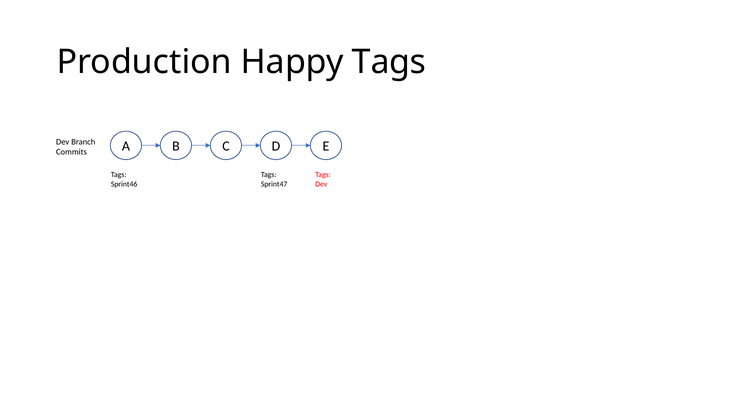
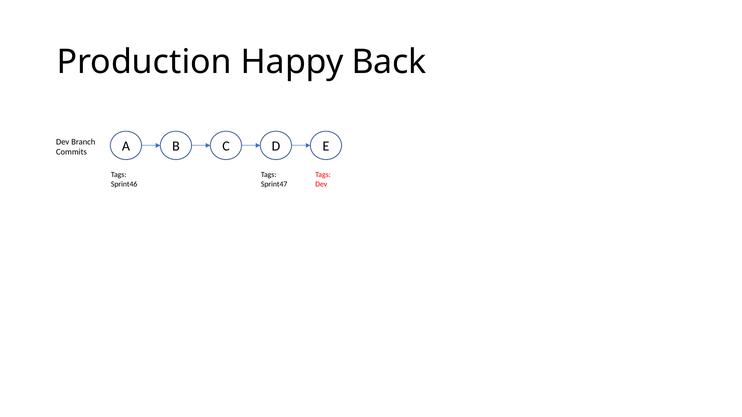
Happy Tags: Tags -> Back
